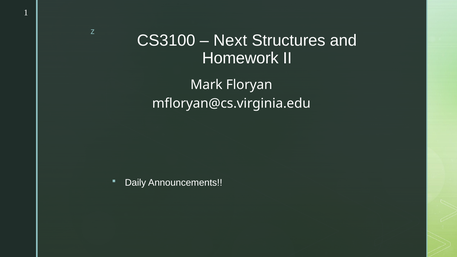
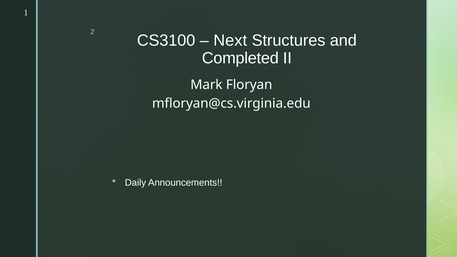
Homework: Homework -> Completed
